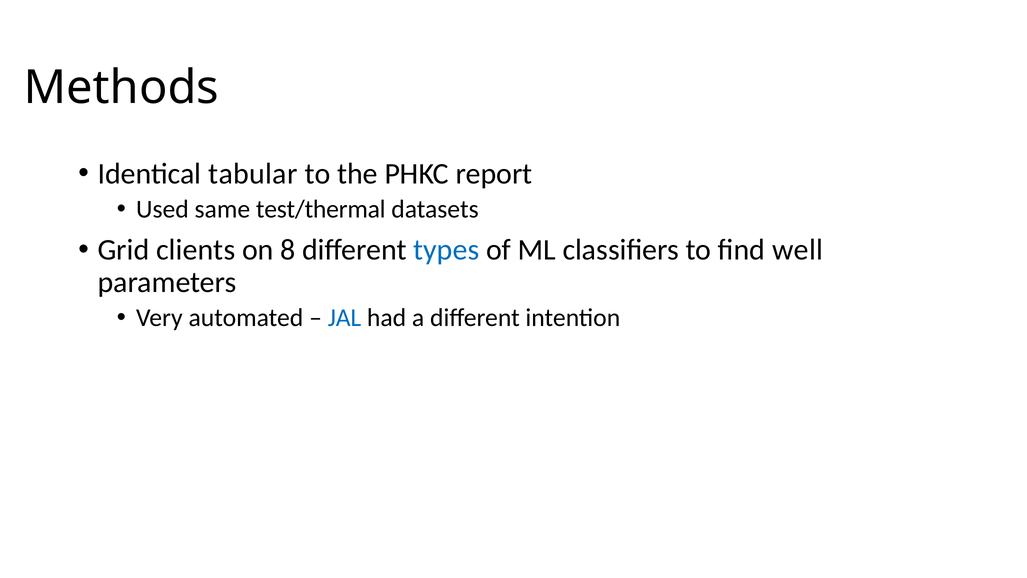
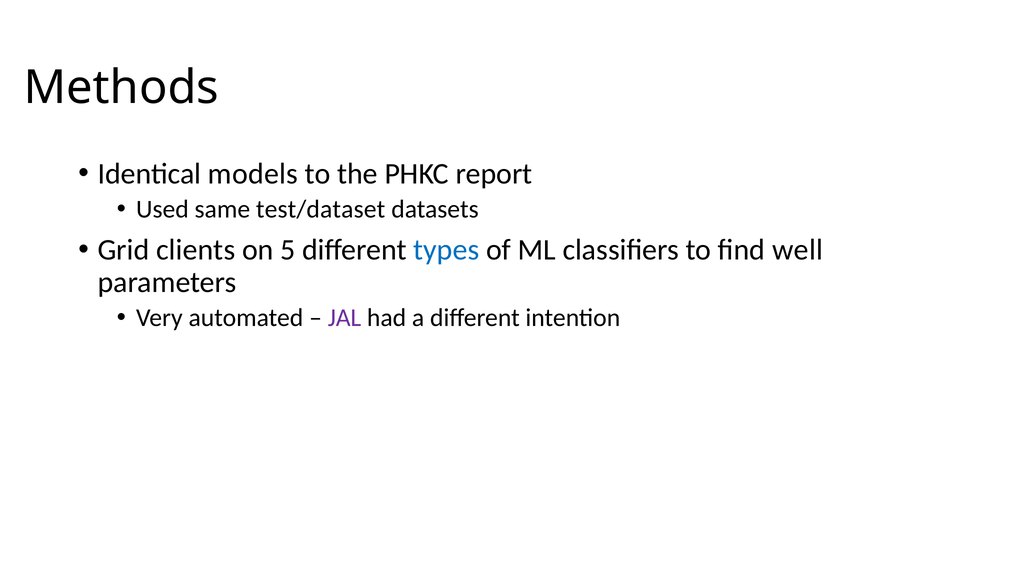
tabular: tabular -> models
test/thermal: test/thermal -> test/dataset
8: 8 -> 5
JAL colour: blue -> purple
